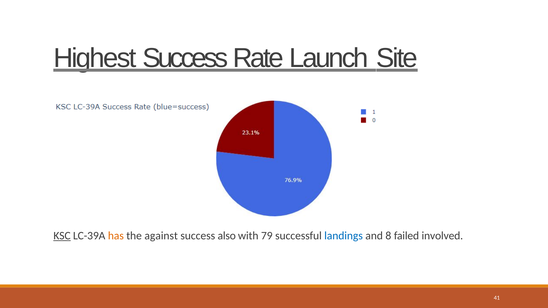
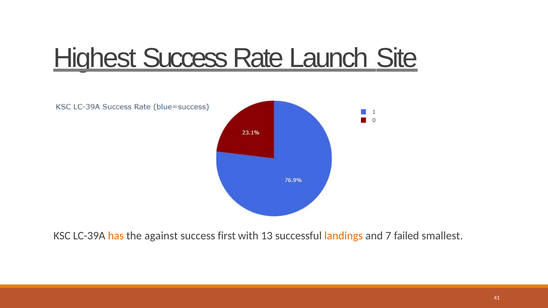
KSC underline: present -> none
also: also -> first
79: 79 -> 13
landings colour: blue -> orange
8: 8 -> 7
involved: involved -> smallest
